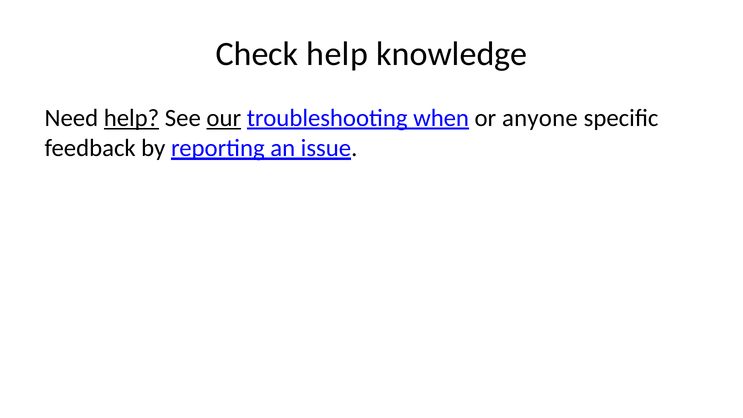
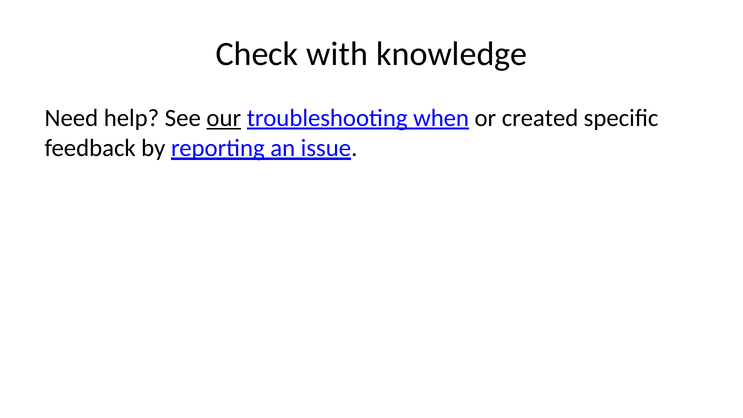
Check help: help -> with
help at (132, 118) underline: present -> none
anyone: anyone -> created
